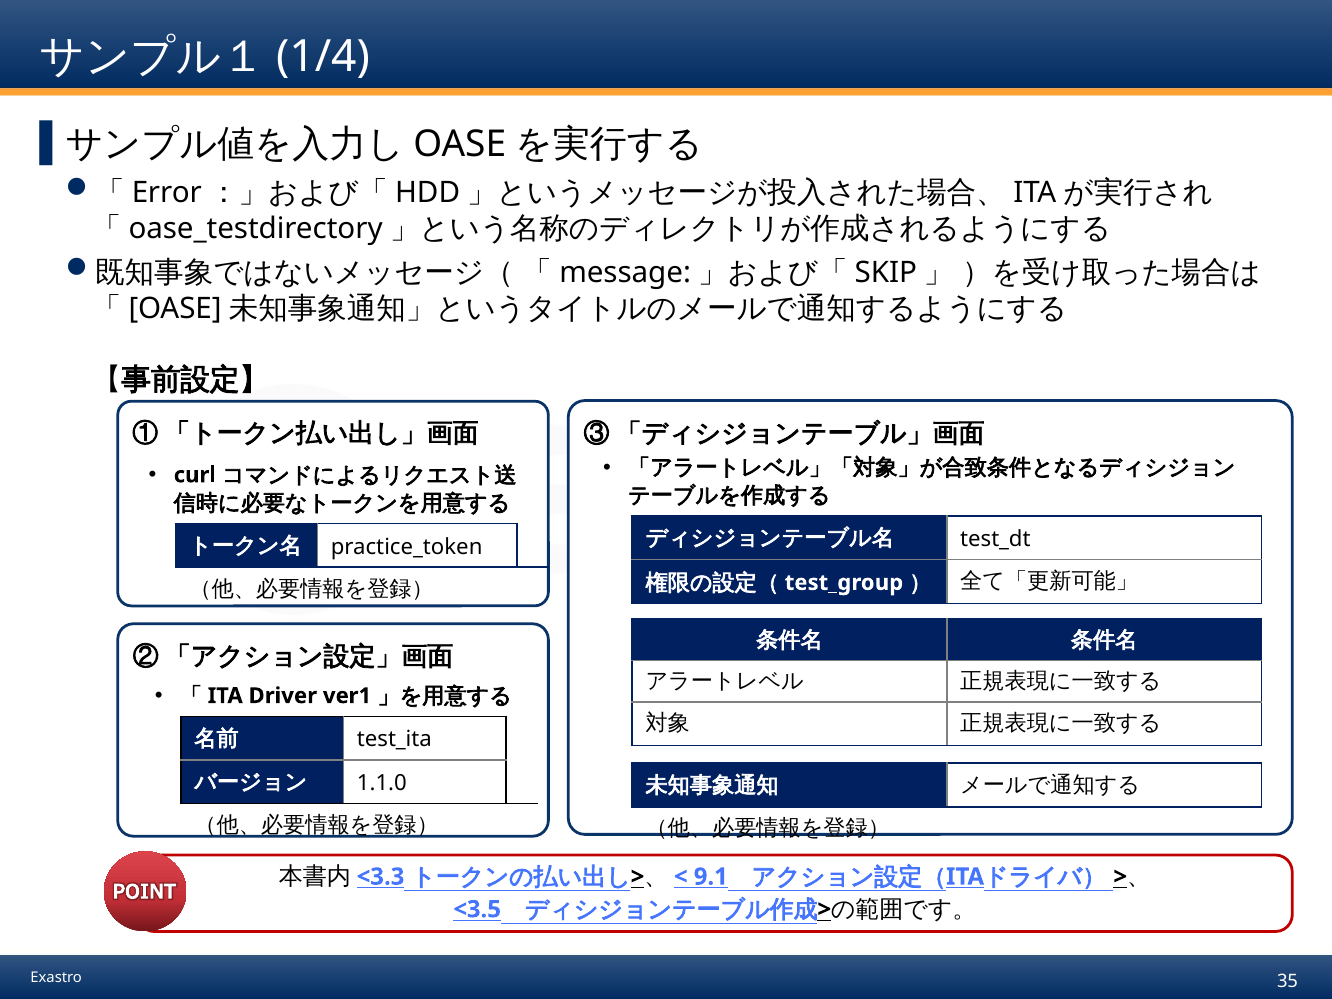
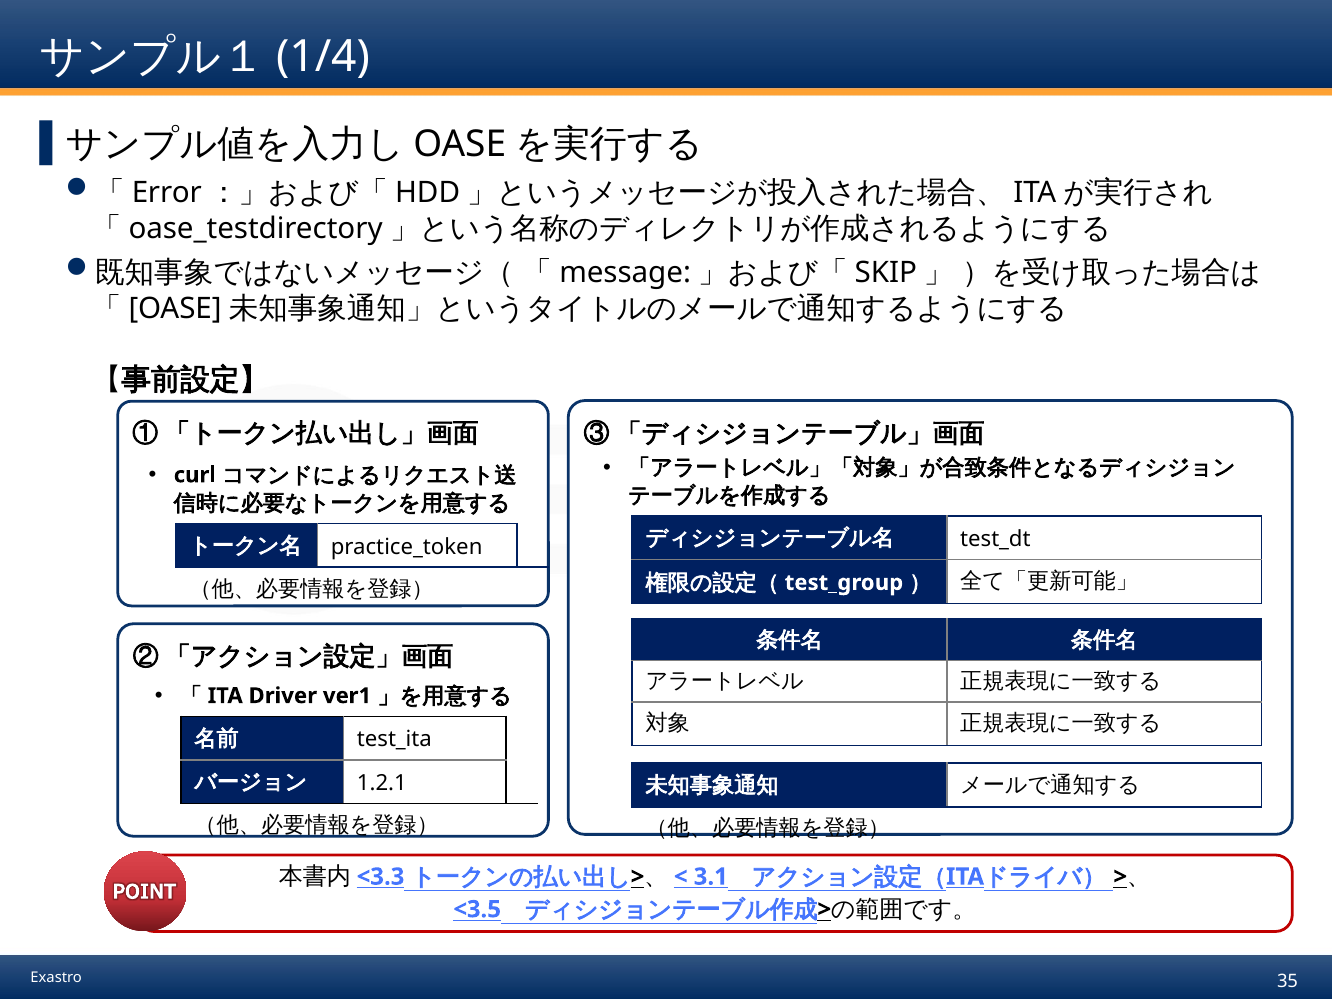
1.1.0: 1.1.0 -> 1.2.1
9.1: 9.1 -> 3.1
